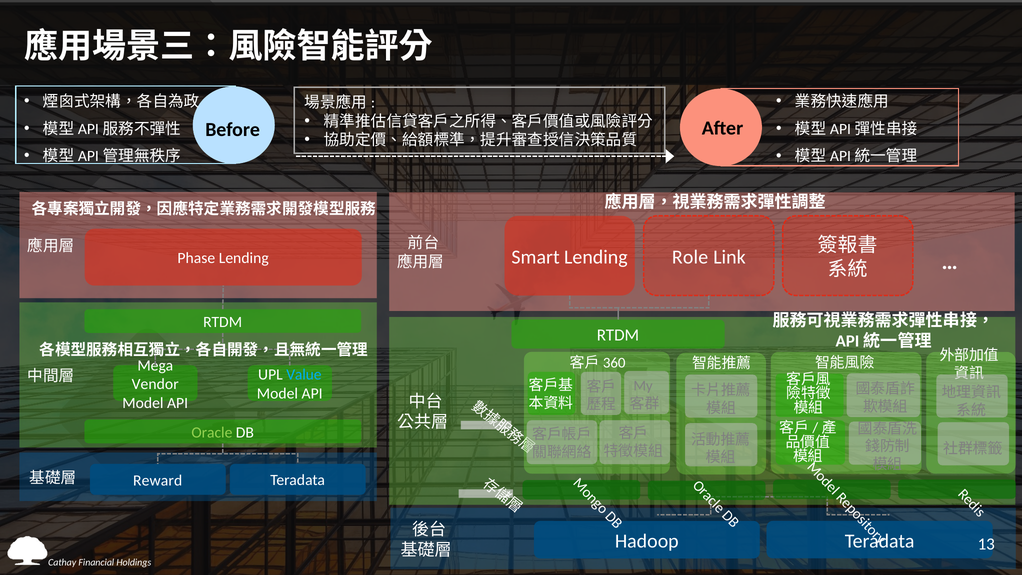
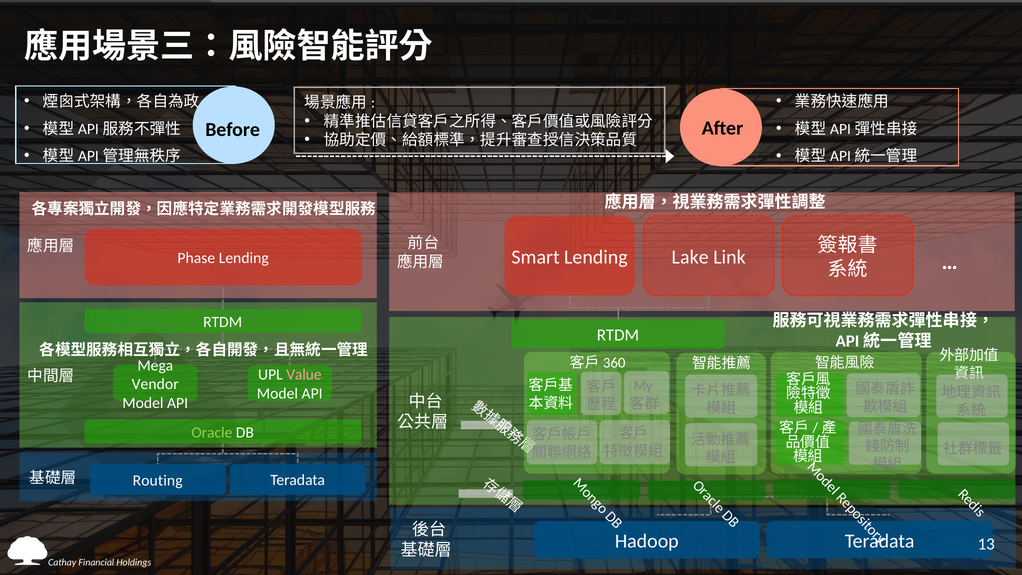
Role: Role -> Lake
Value colour: light blue -> pink
Reward: Reward -> Routing
